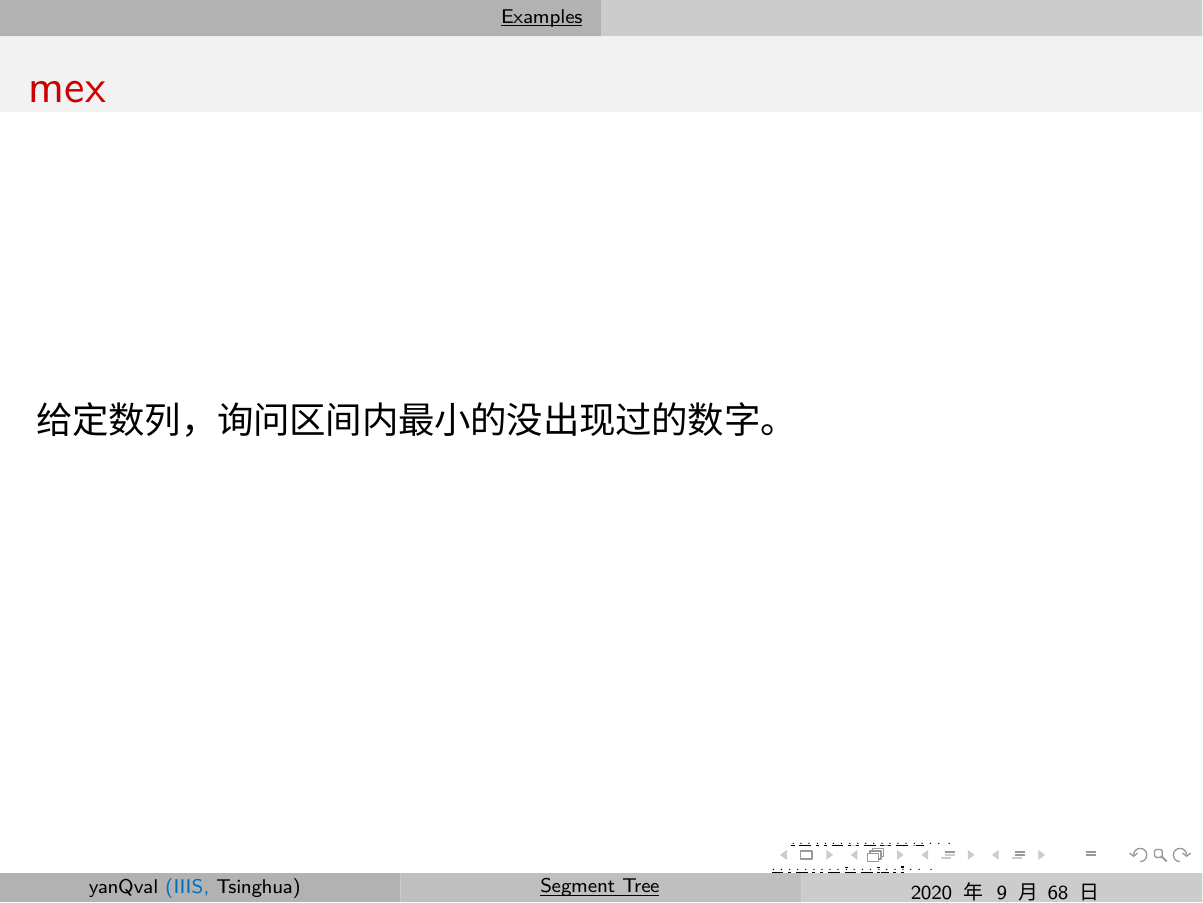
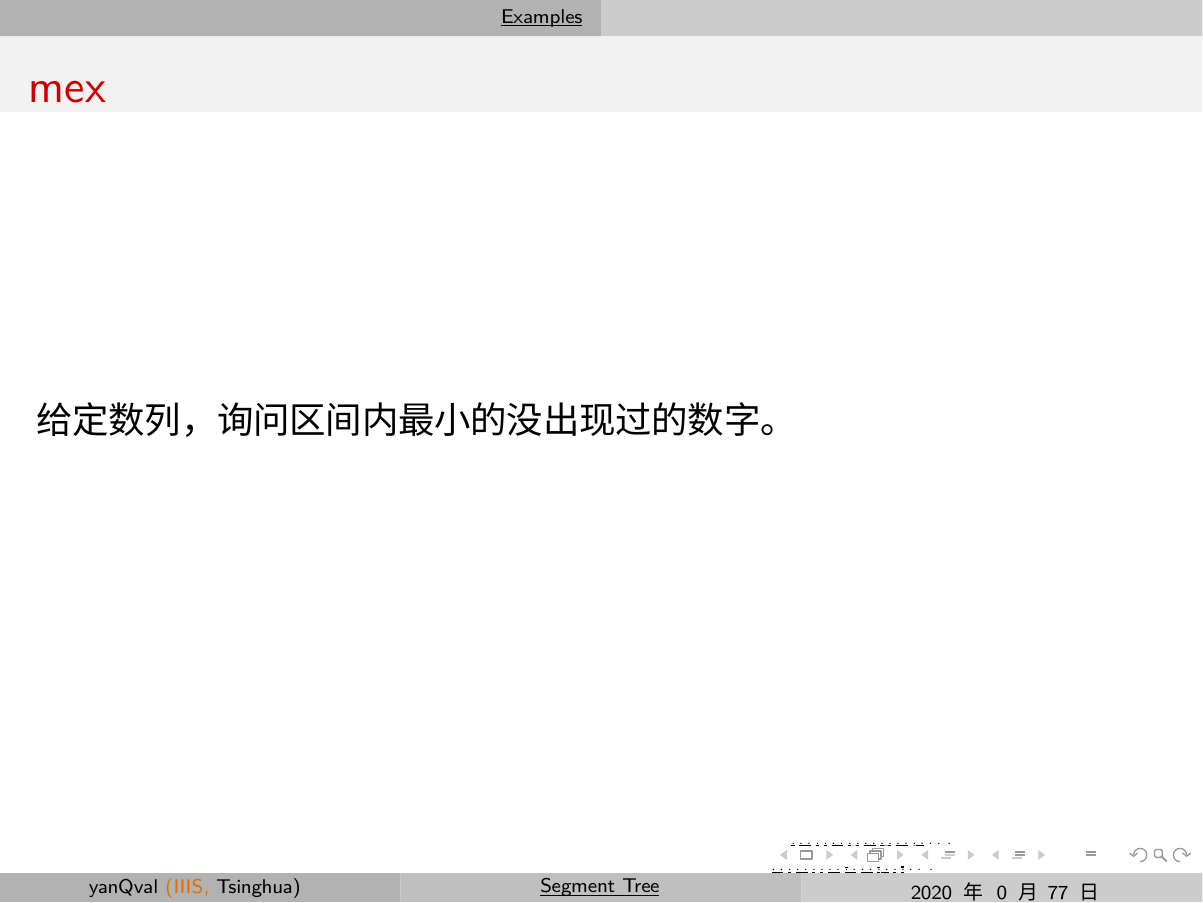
IIIS colour: blue -> orange
9: 9 -> 0
68: 68 -> 77
